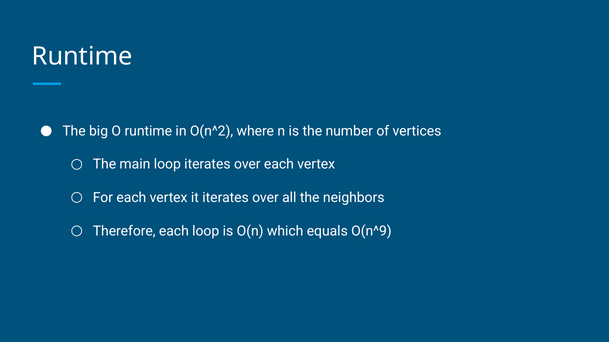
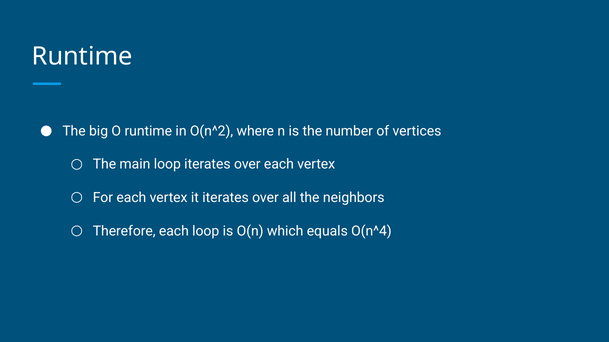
O(n^9: O(n^9 -> O(n^4
